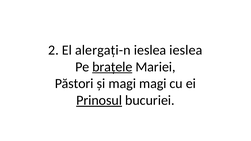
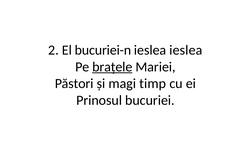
alergați-n: alergați-n -> bucuriei-n
magi magi: magi -> timp
Prinosul underline: present -> none
